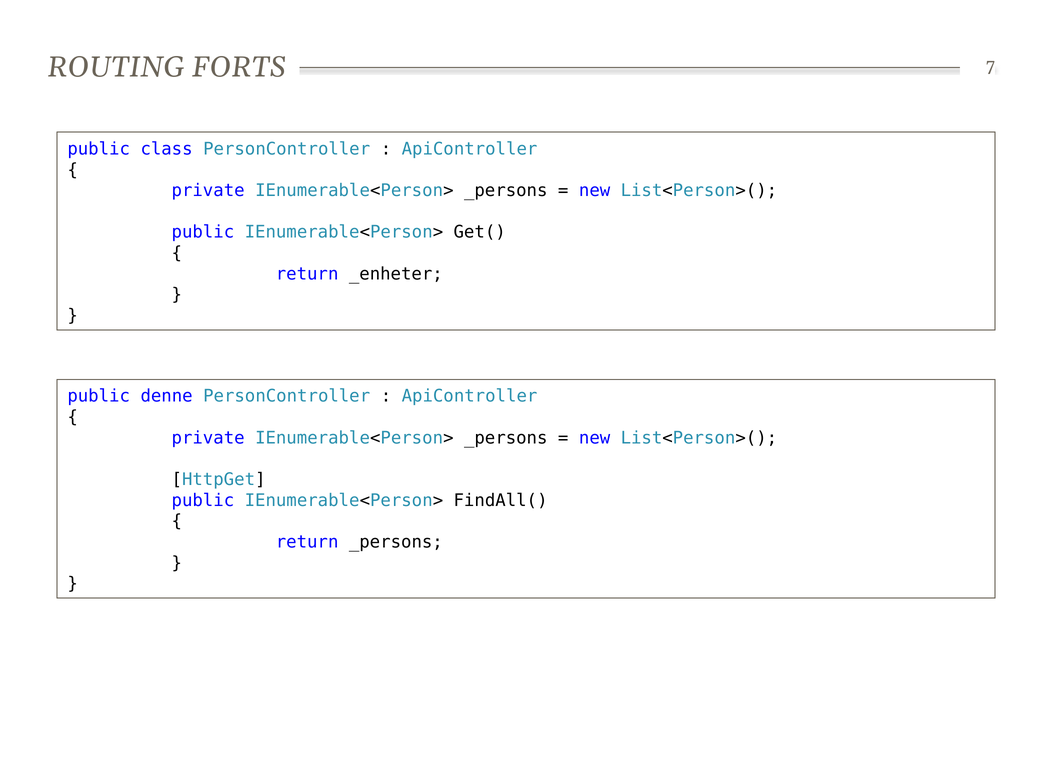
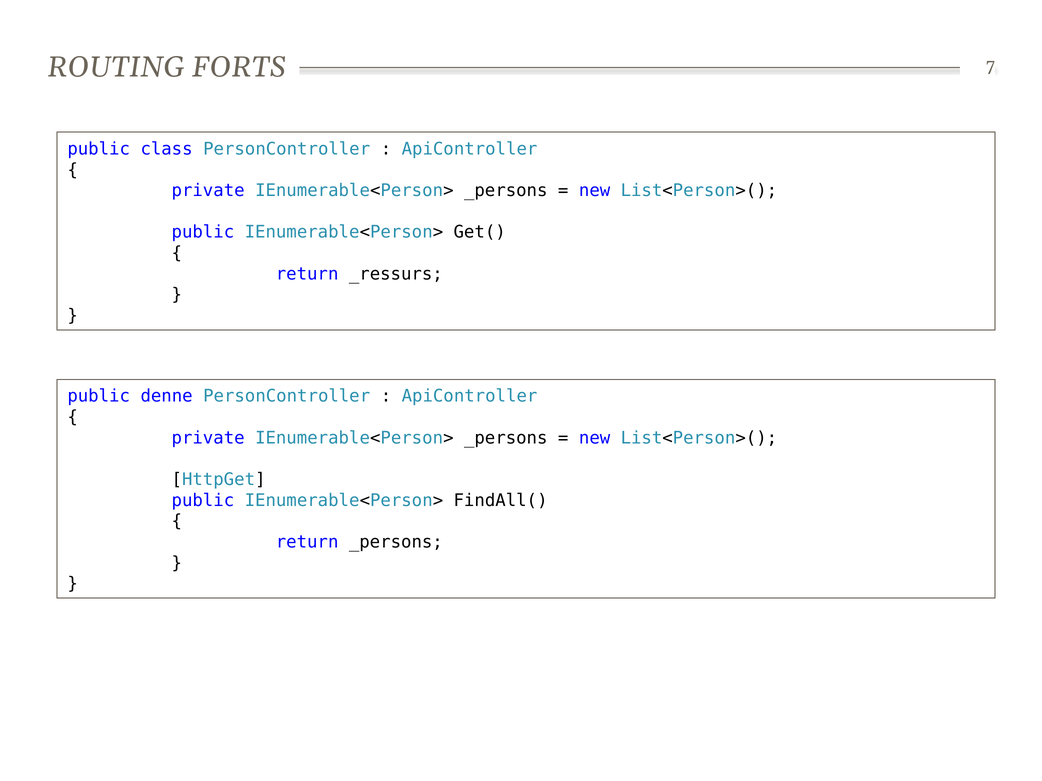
_enheter: _enheter -> _ressurs
